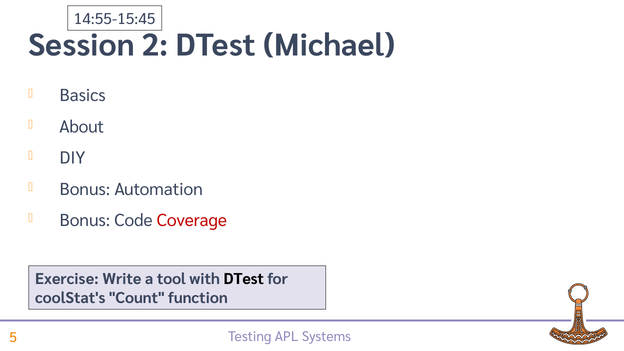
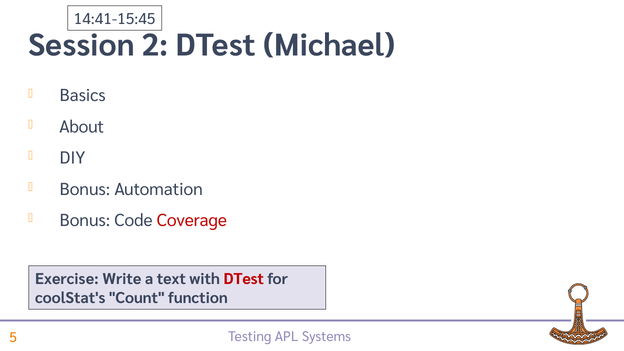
14:55-15:45: 14:55-15:45 -> 14:41-15:45
tool: tool -> text
DTest at (244, 279) colour: black -> red
